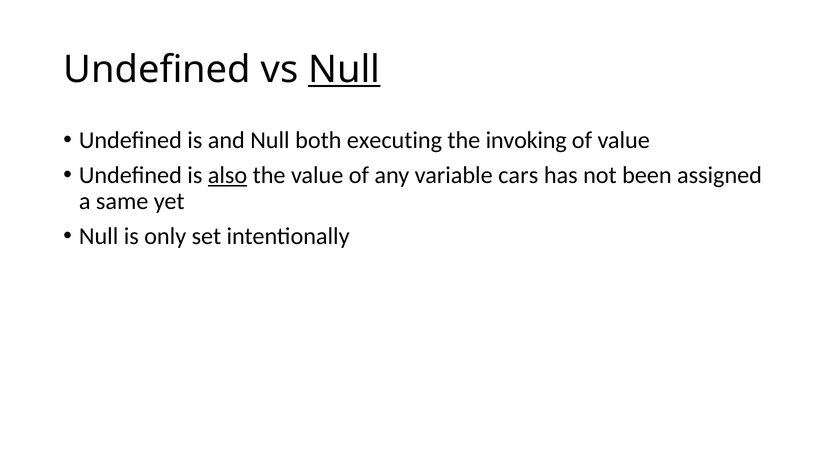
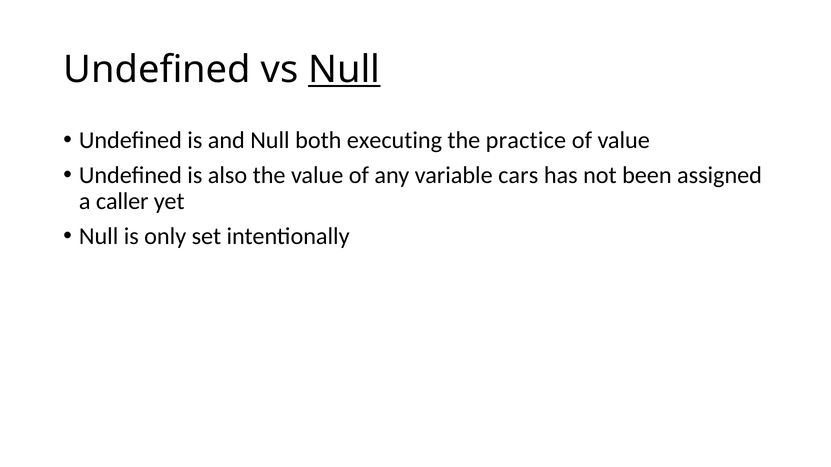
invoking: invoking -> practice
also underline: present -> none
same: same -> caller
